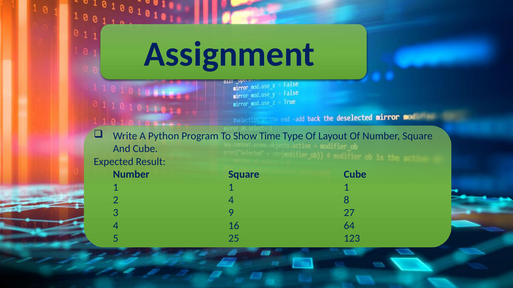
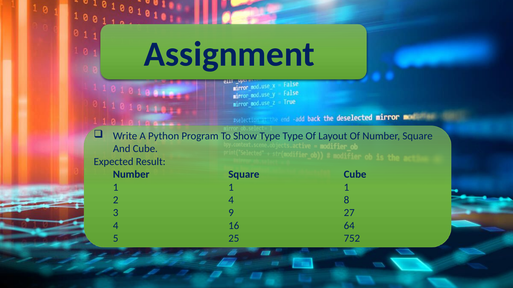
Show Time: Time -> Type
123: 123 -> 752
